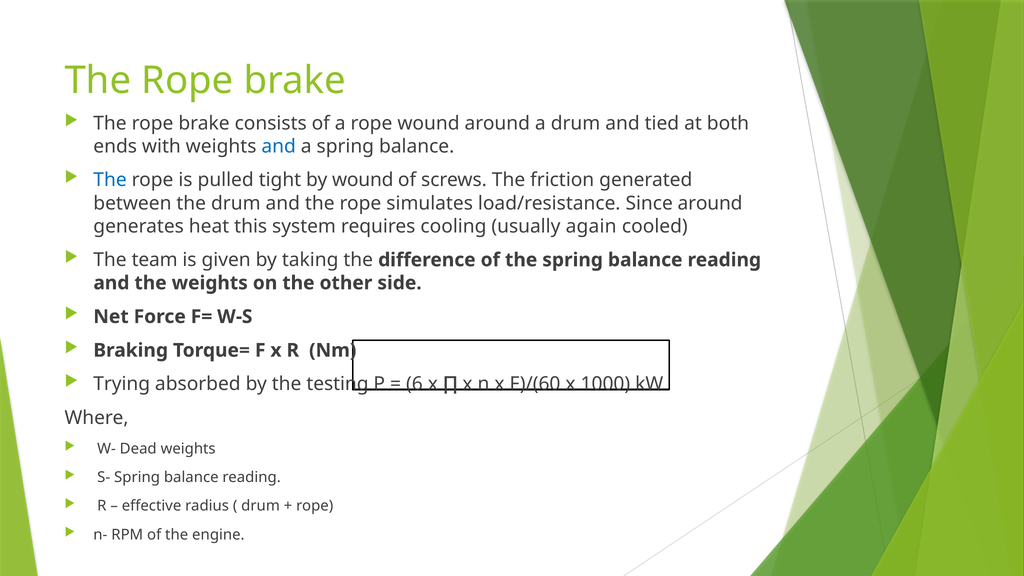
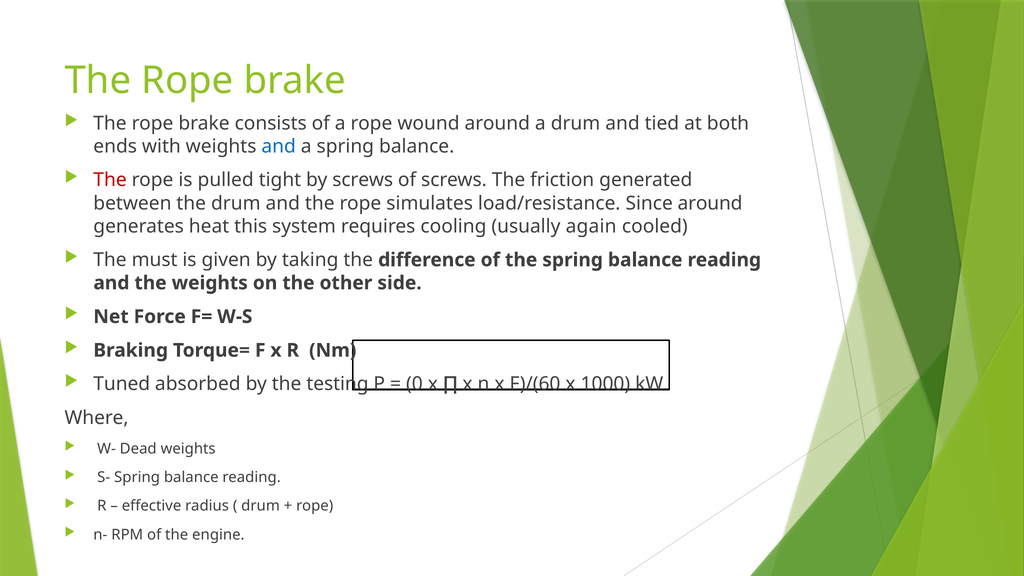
The at (110, 180) colour: blue -> red
by wound: wound -> screws
team: team -> must
Trying: Trying -> Tuned
6: 6 -> 0
